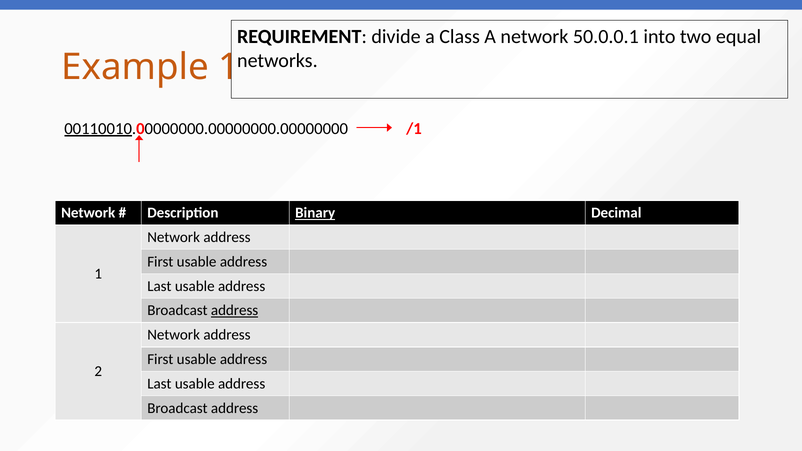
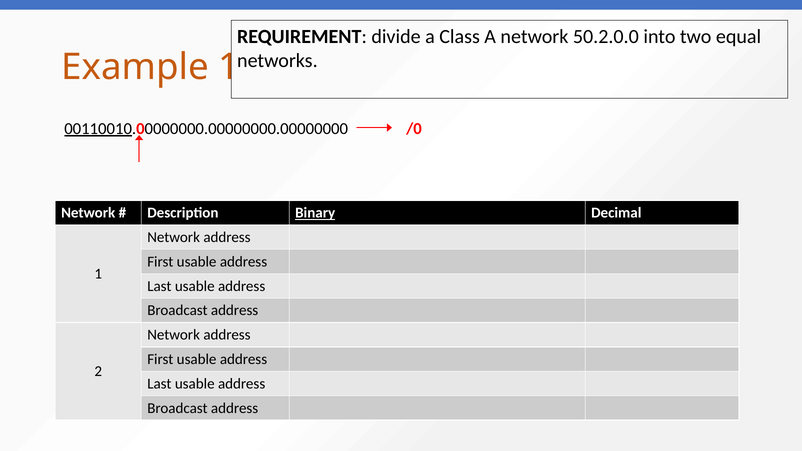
50.0.0.1: 50.0.0.1 -> 50.2.0.0
/1: /1 -> /0
address at (235, 311) underline: present -> none
